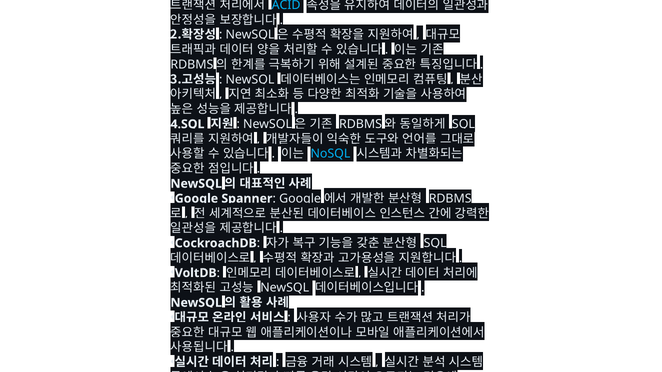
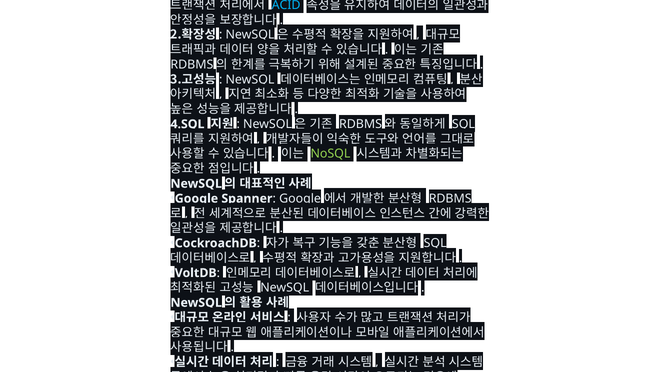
NoSQL at (330, 154) colour: light blue -> light green
